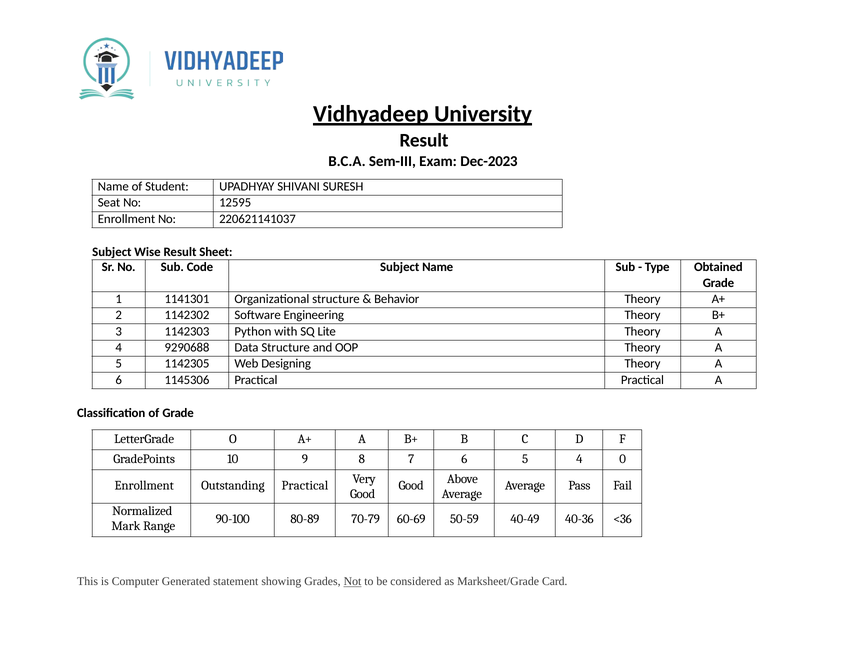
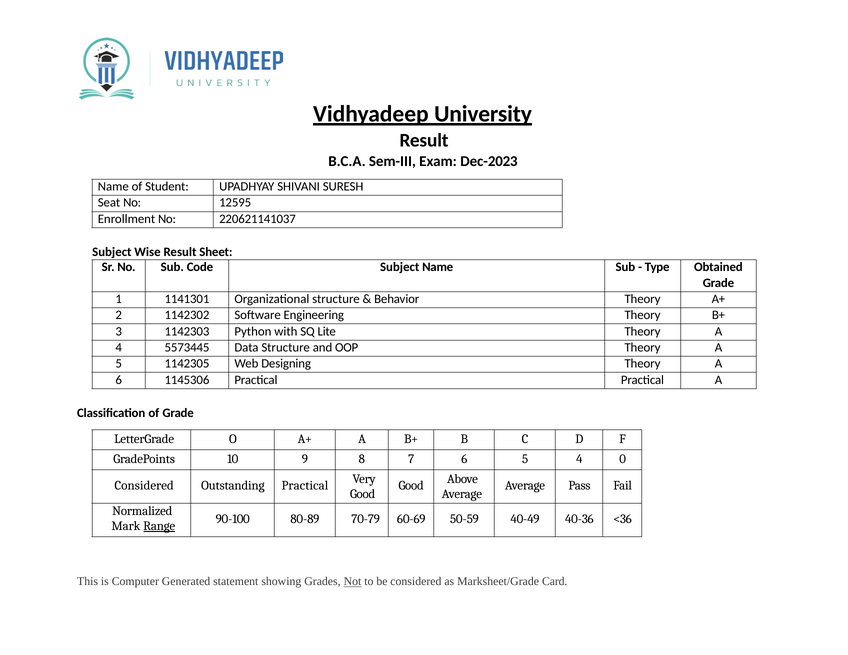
9290688: 9290688 -> 5573445
Enrollment at (144, 486): Enrollment -> Considered
Range underline: none -> present
